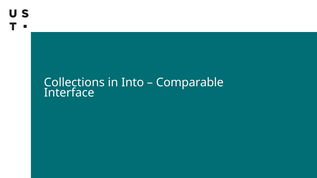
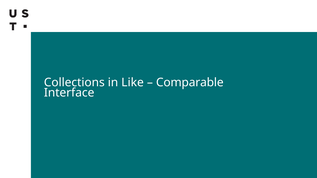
Into: Into -> Like
